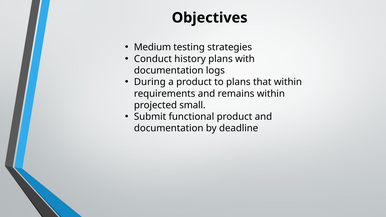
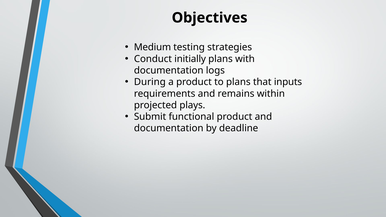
history: history -> initially
that within: within -> inputs
small: small -> plays
